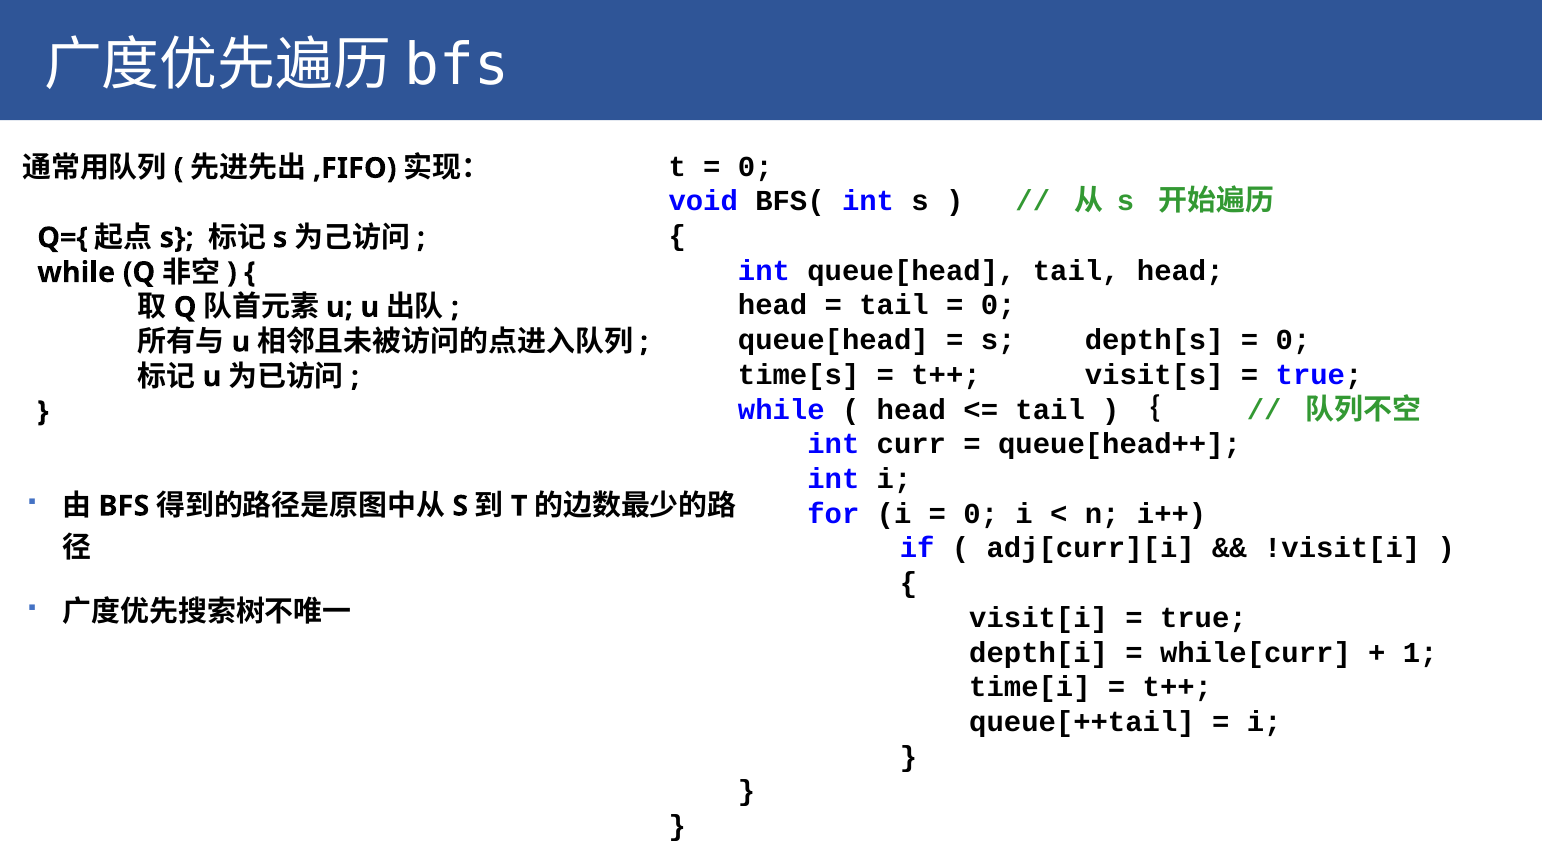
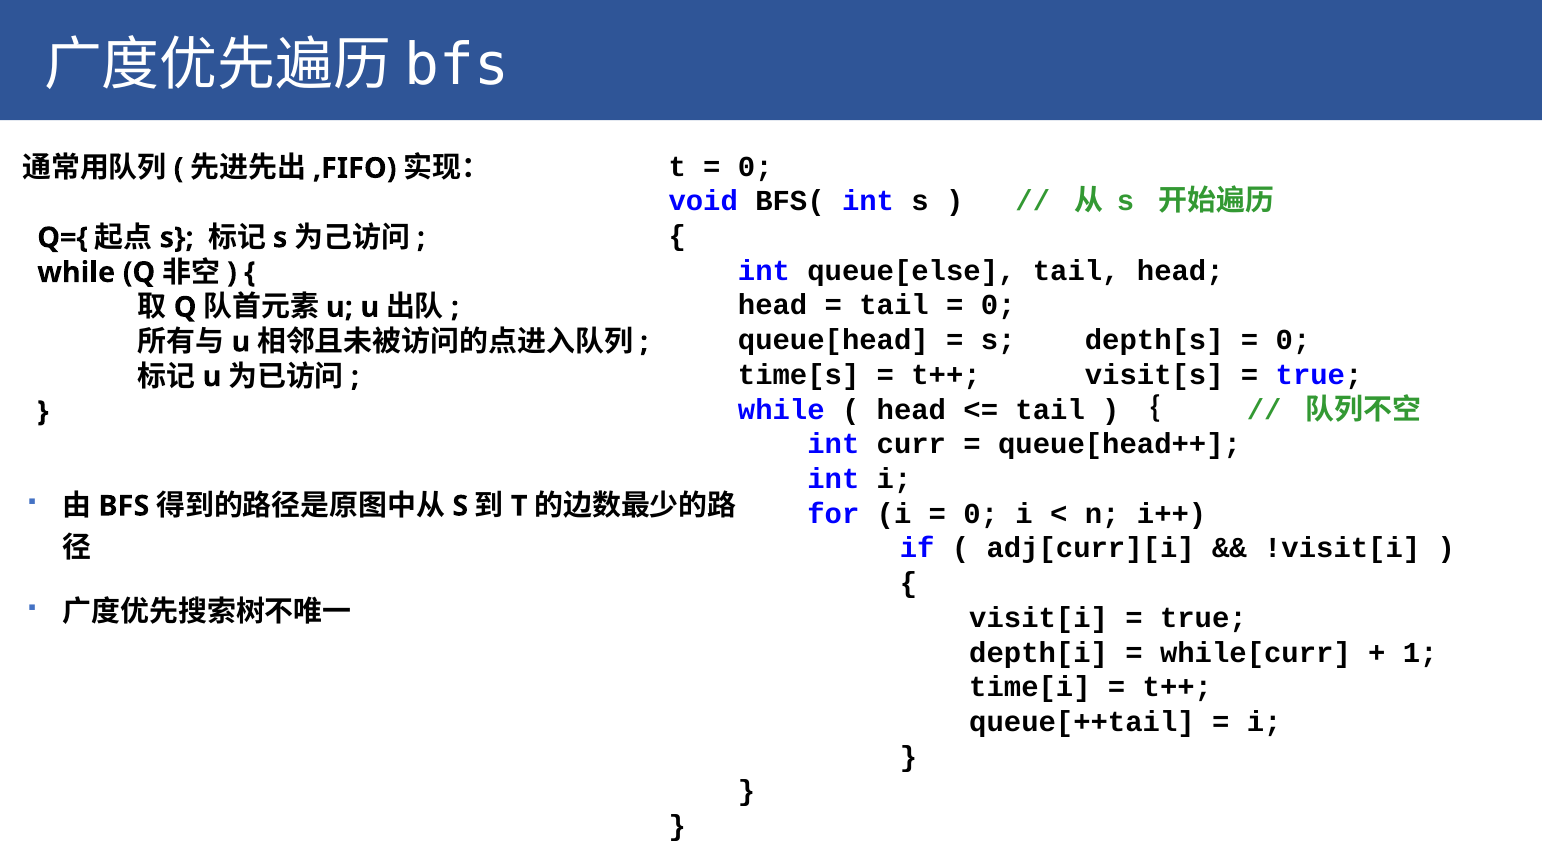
int queue[head: queue[head -> queue[else
